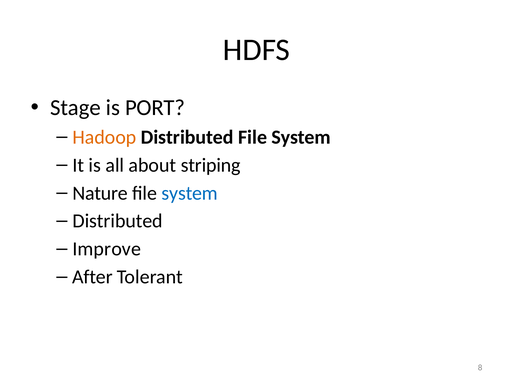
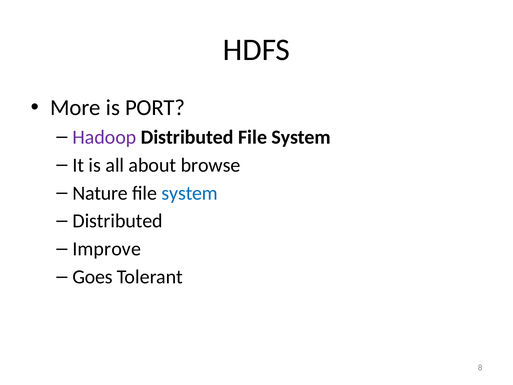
Stage: Stage -> More
Hadoop colour: orange -> purple
striping: striping -> browse
After: After -> Goes
